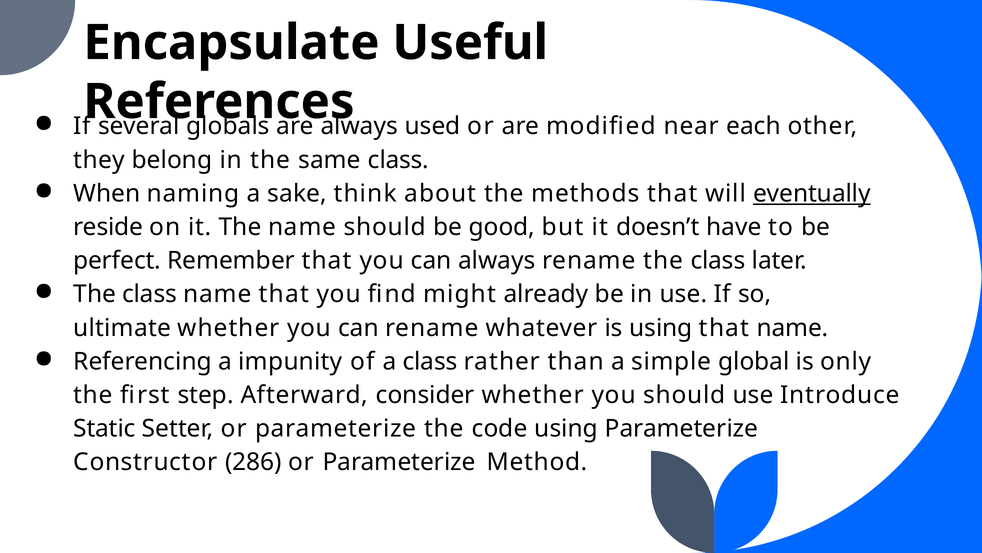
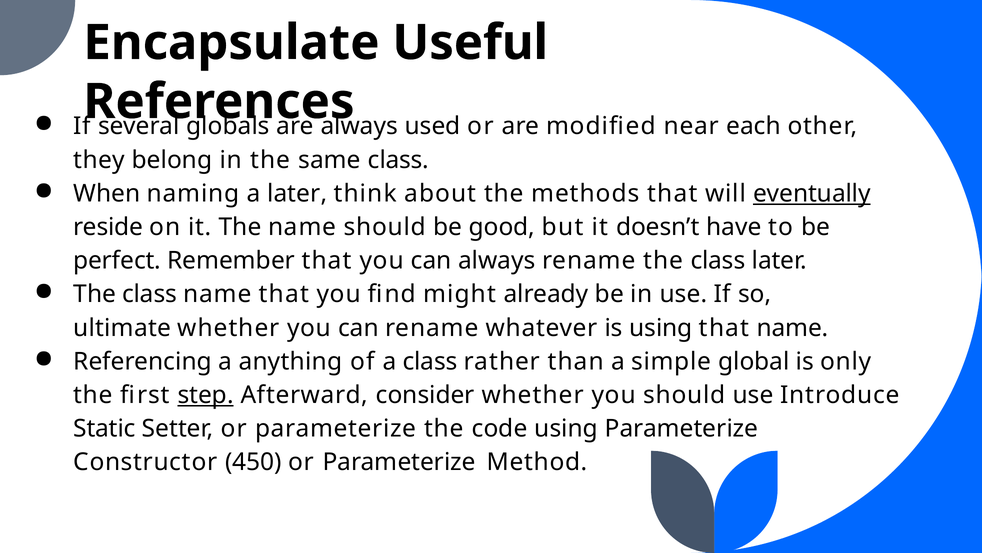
a sake: sake -> later
impunity: impunity -> anything
step underline: none -> present
286: 286 -> 450
